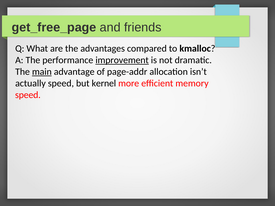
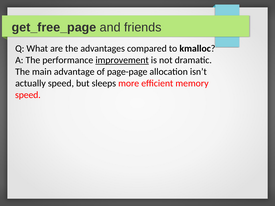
main underline: present -> none
page-addr: page-addr -> page-page
kernel: kernel -> sleeps
